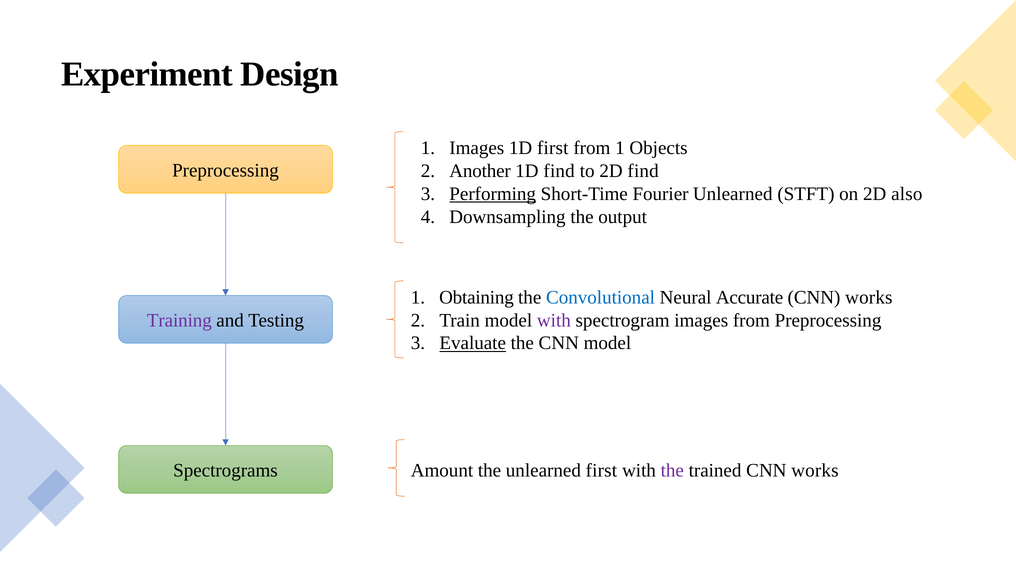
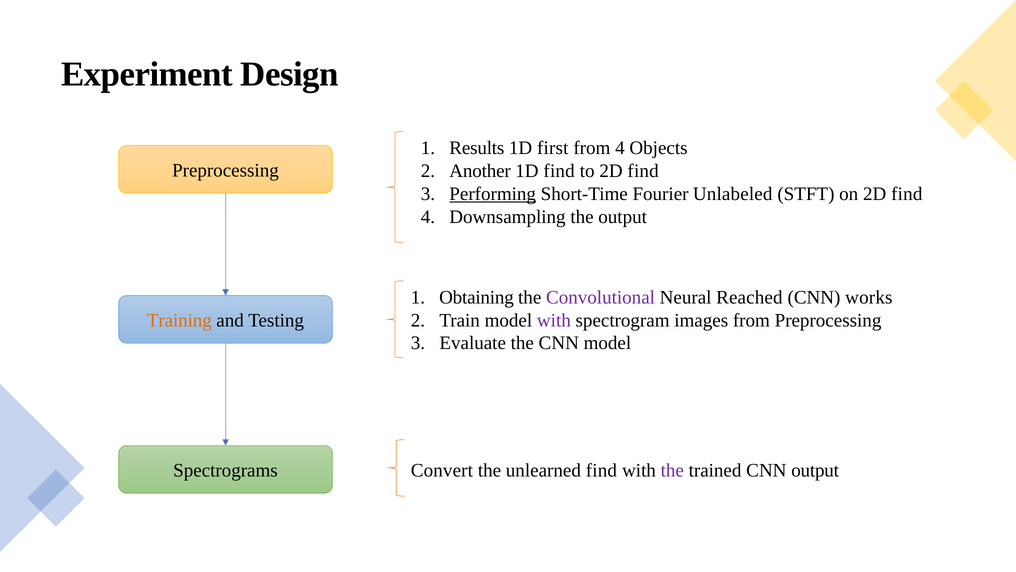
Images at (477, 148): Images -> Results
from 1: 1 -> 4
Fourier Unlearned: Unlearned -> Unlabeled
on 2D also: also -> find
Convolutional colour: blue -> purple
Accurate: Accurate -> Reached
Training colour: purple -> orange
Evaluate underline: present -> none
Amount: Amount -> Convert
unlearned first: first -> find
trained CNN works: works -> output
